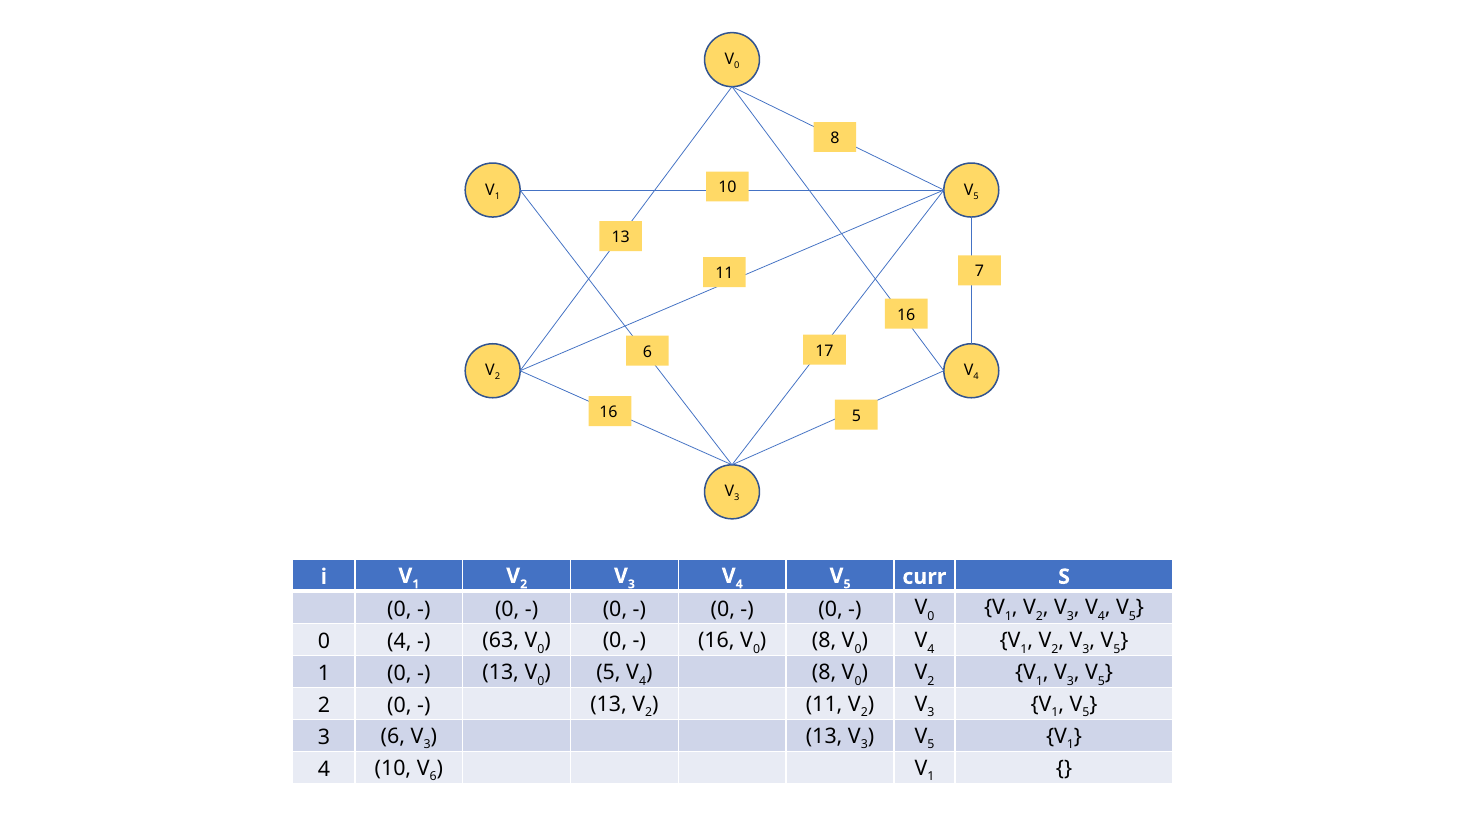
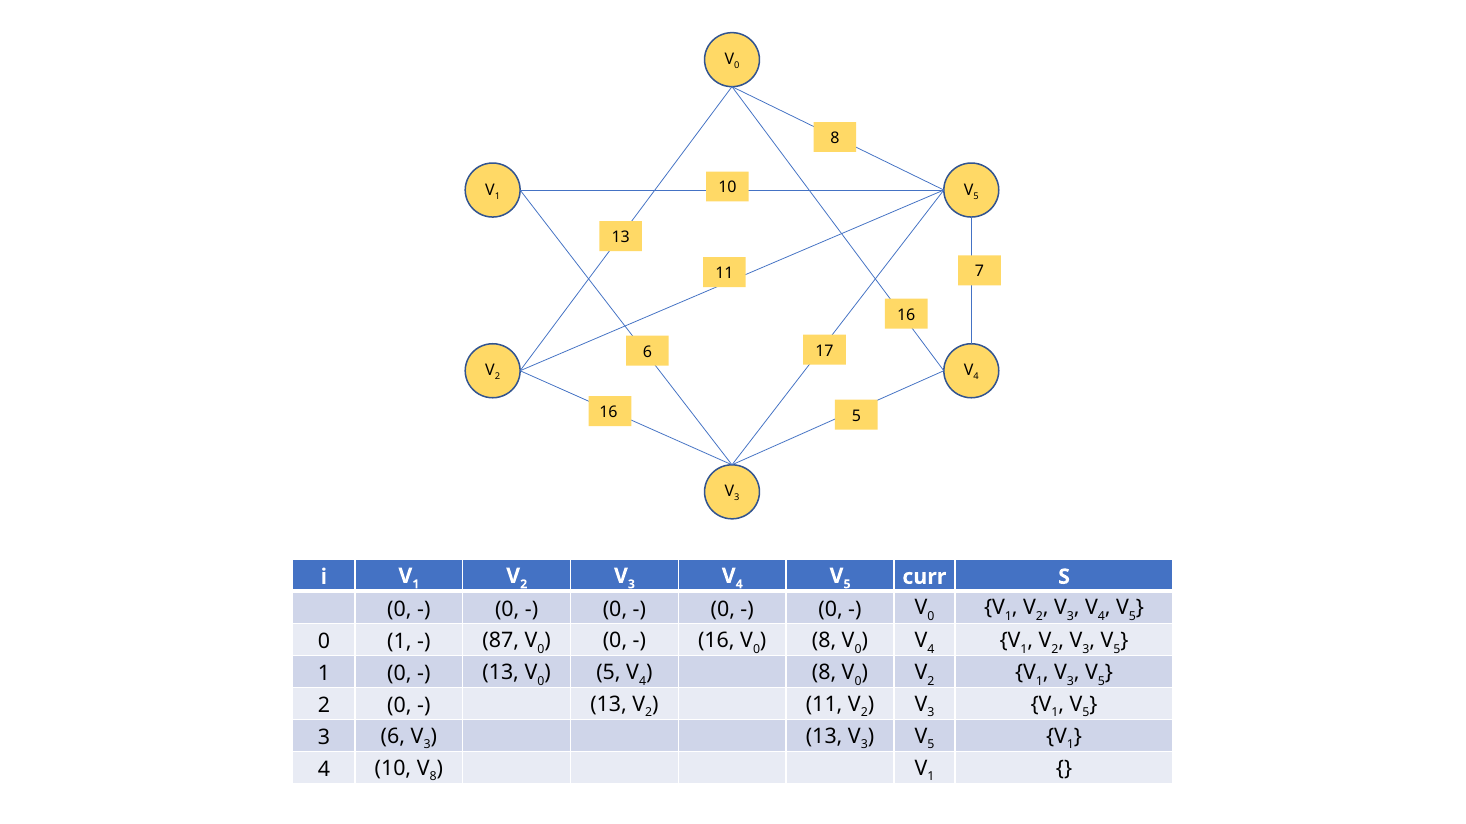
0 4: 4 -> 1
63: 63 -> 87
6 at (433, 777): 6 -> 8
